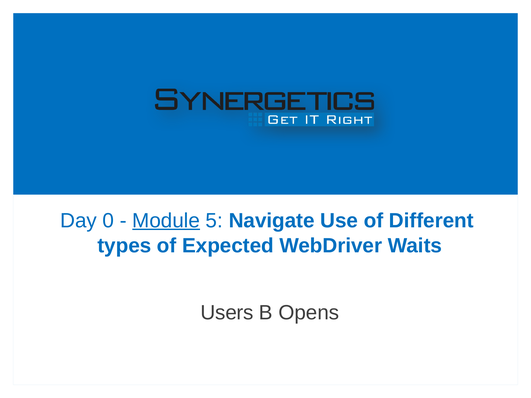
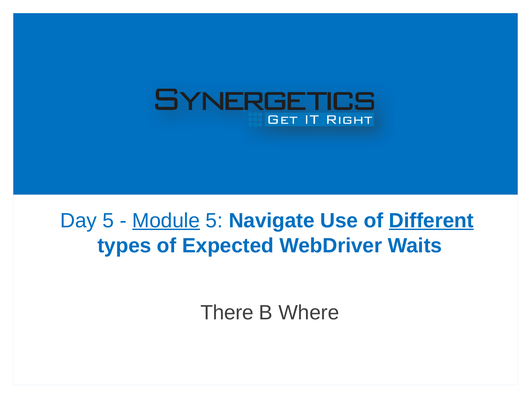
Day 0: 0 -> 5
Different underline: none -> present
Users: Users -> There
Opens: Opens -> Where
